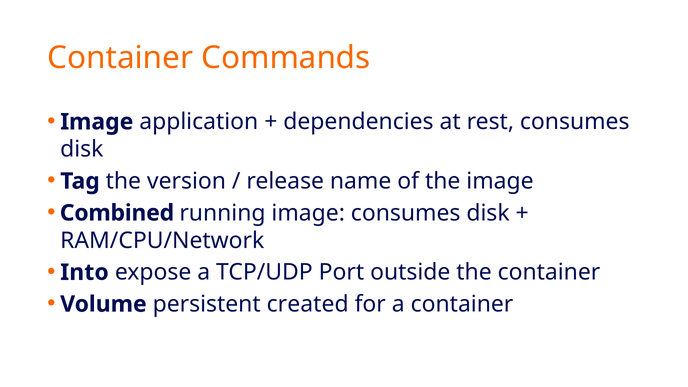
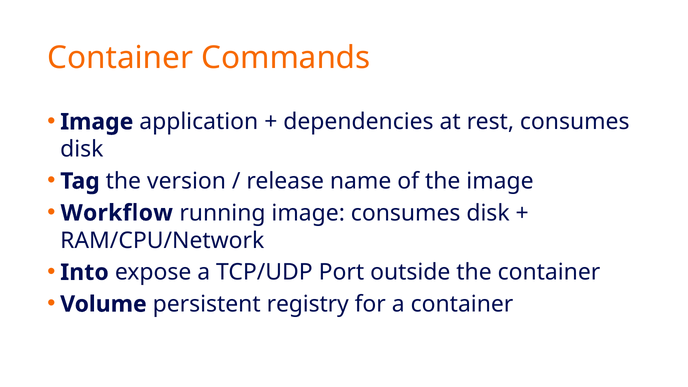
Combined: Combined -> Workflow
created: created -> registry
